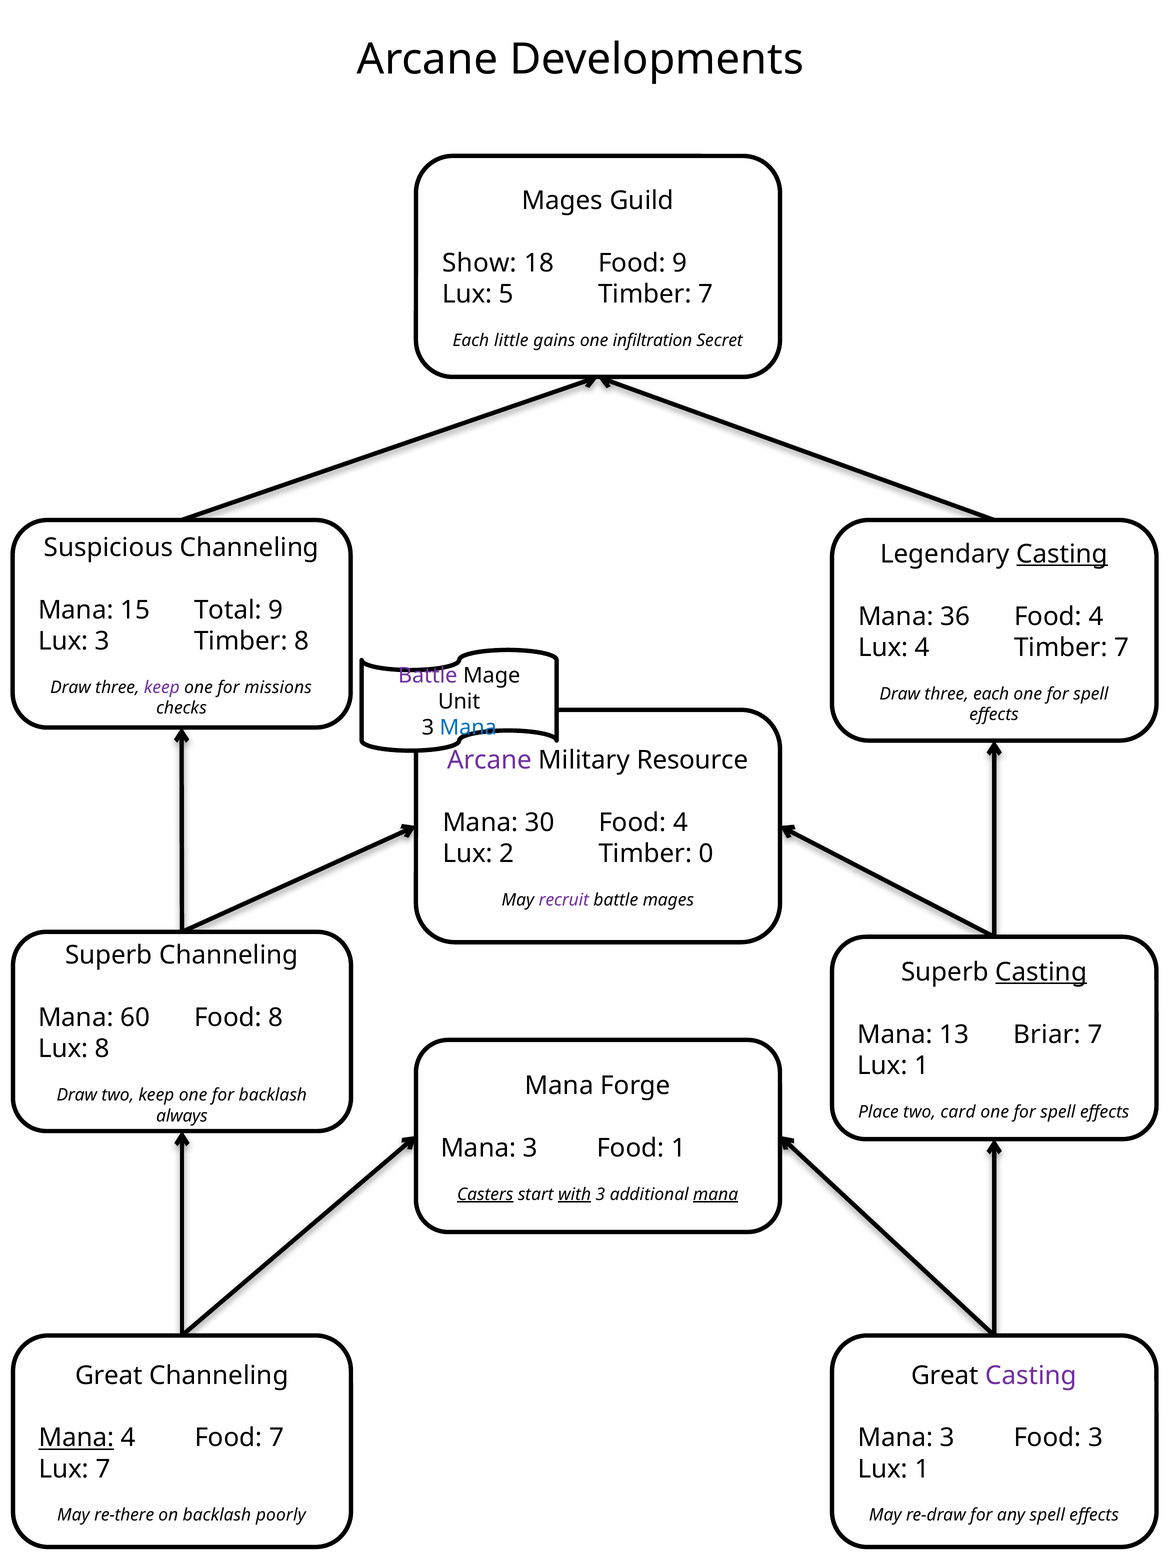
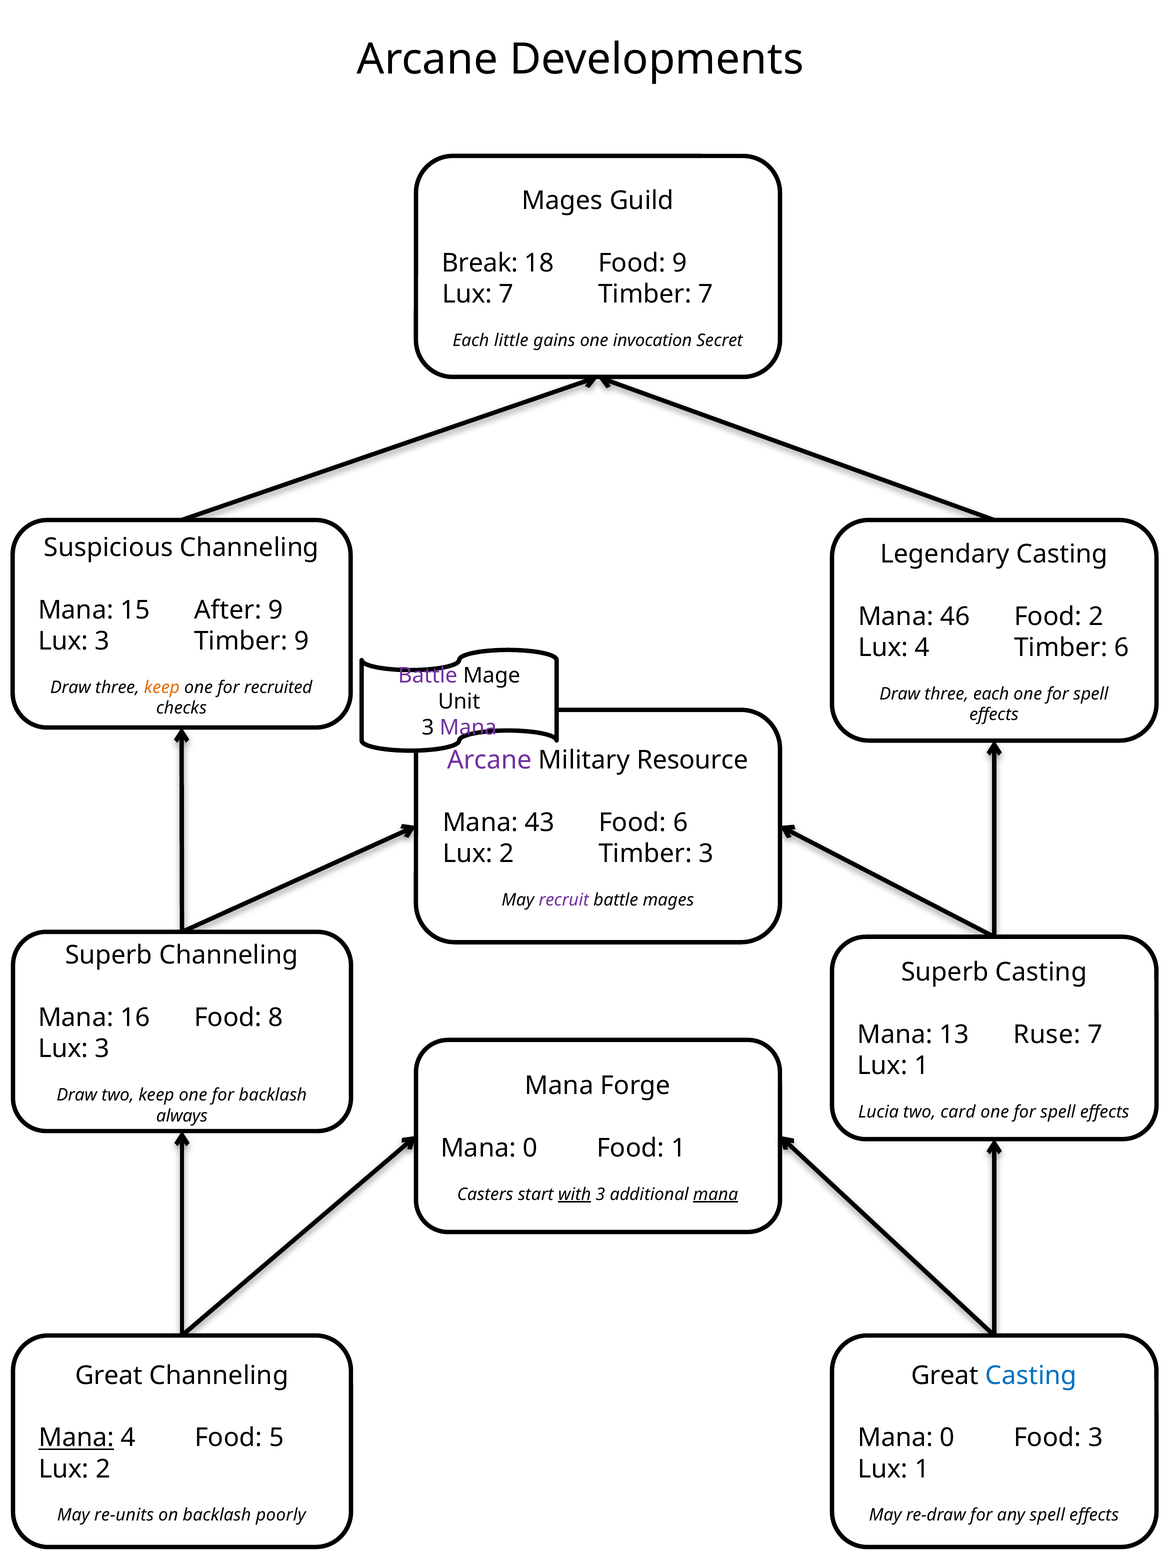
Show: Show -> Break
Lux 5: 5 -> 7
infiltration: infiltration -> invocation
Casting at (1062, 554) underline: present -> none
Total: Total -> After
36: 36 -> 46
4 at (1096, 617): 4 -> 2
Timber 8: 8 -> 9
4 Timber 7: 7 -> 6
keep at (162, 687) colour: purple -> orange
missions: missions -> recruited
Mana at (468, 728) colour: blue -> purple
30: 30 -> 43
4 at (680, 823): 4 -> 6
Timber 0: 0 -> 3
Casting at (1041, 972) underline: present -> none
60: 60 -> 16
Briar: Briar -> Ruse
8 at (102, 1049): 8 -> 3
Place: Place -> Lucia
3 at (530, 1148): 3 -> 0
Casters underline: present -> none
Casting at (1031, 1375) colour: purple -> blue
Food 7: 7 -> 5
3 at (947, 1438): 3 -> 0
7 at (103, 1469): 7 -> 2
re-there: re-there -> re-units
